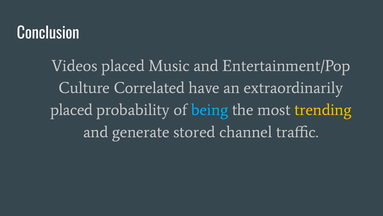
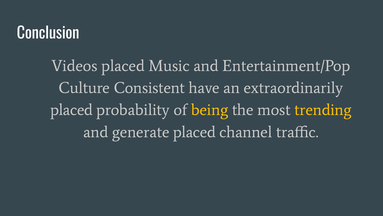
Correlated: Correlated -> Consistent
being colour: light blue -> yellow
generate stored: stored -> placed
